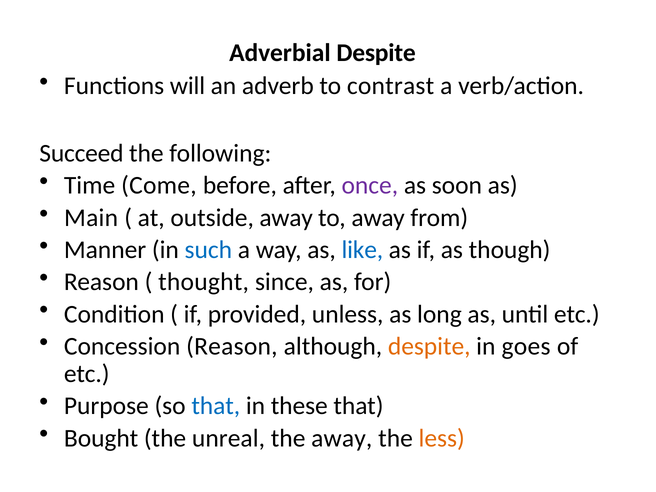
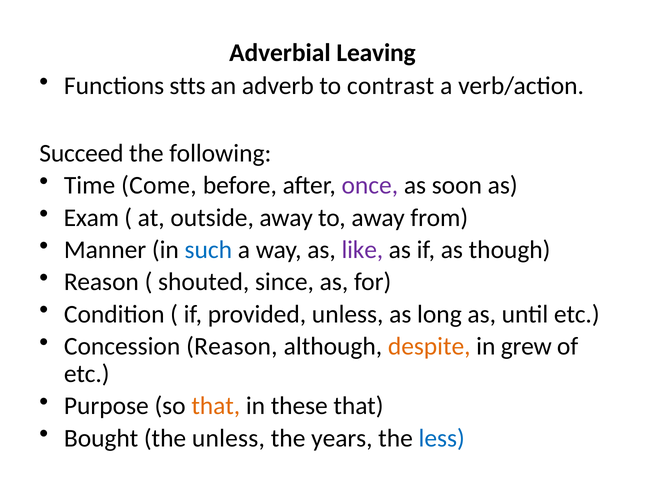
Adverbial Despite: Despite -> Leaving
will: will -> stts
Main: Main -> Exam
like colour: blue -> purple
thought: thought -> shouted
goes: goes -> grew
that at (216, 406) colour: blue -> orange
the unreal: unreal -> unless
the away: away -> years
less colour: orange -> blue
